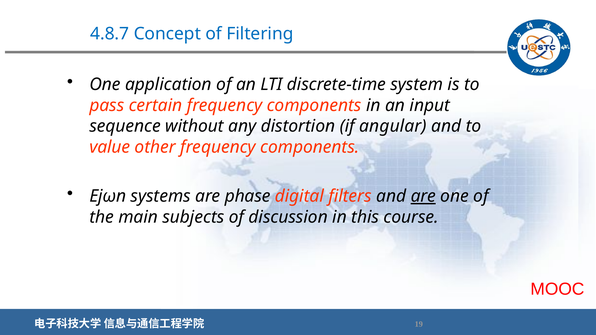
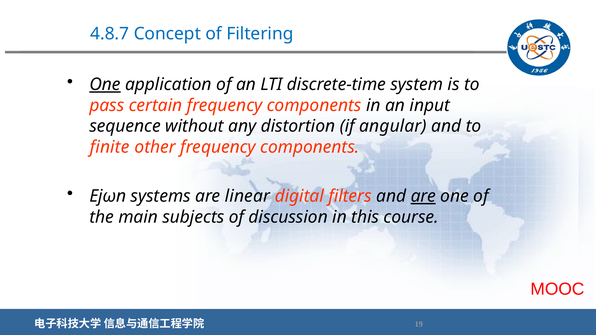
One at (105, 85) underline: none -> present
value: value -> finite
phase: phase -> linear
